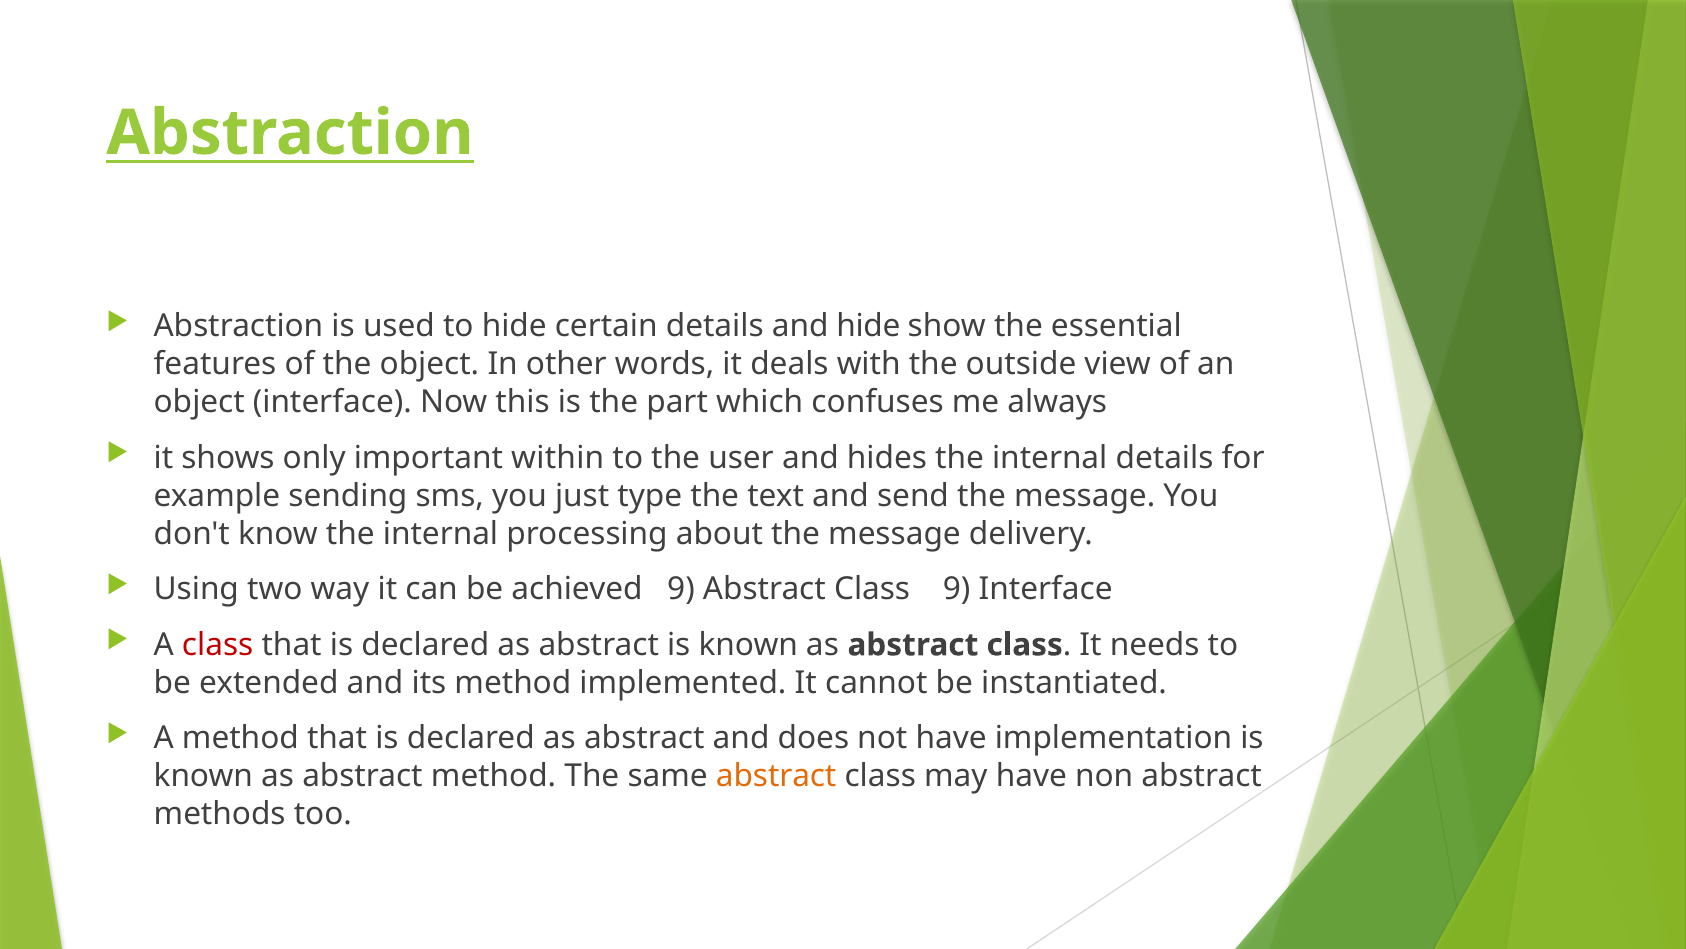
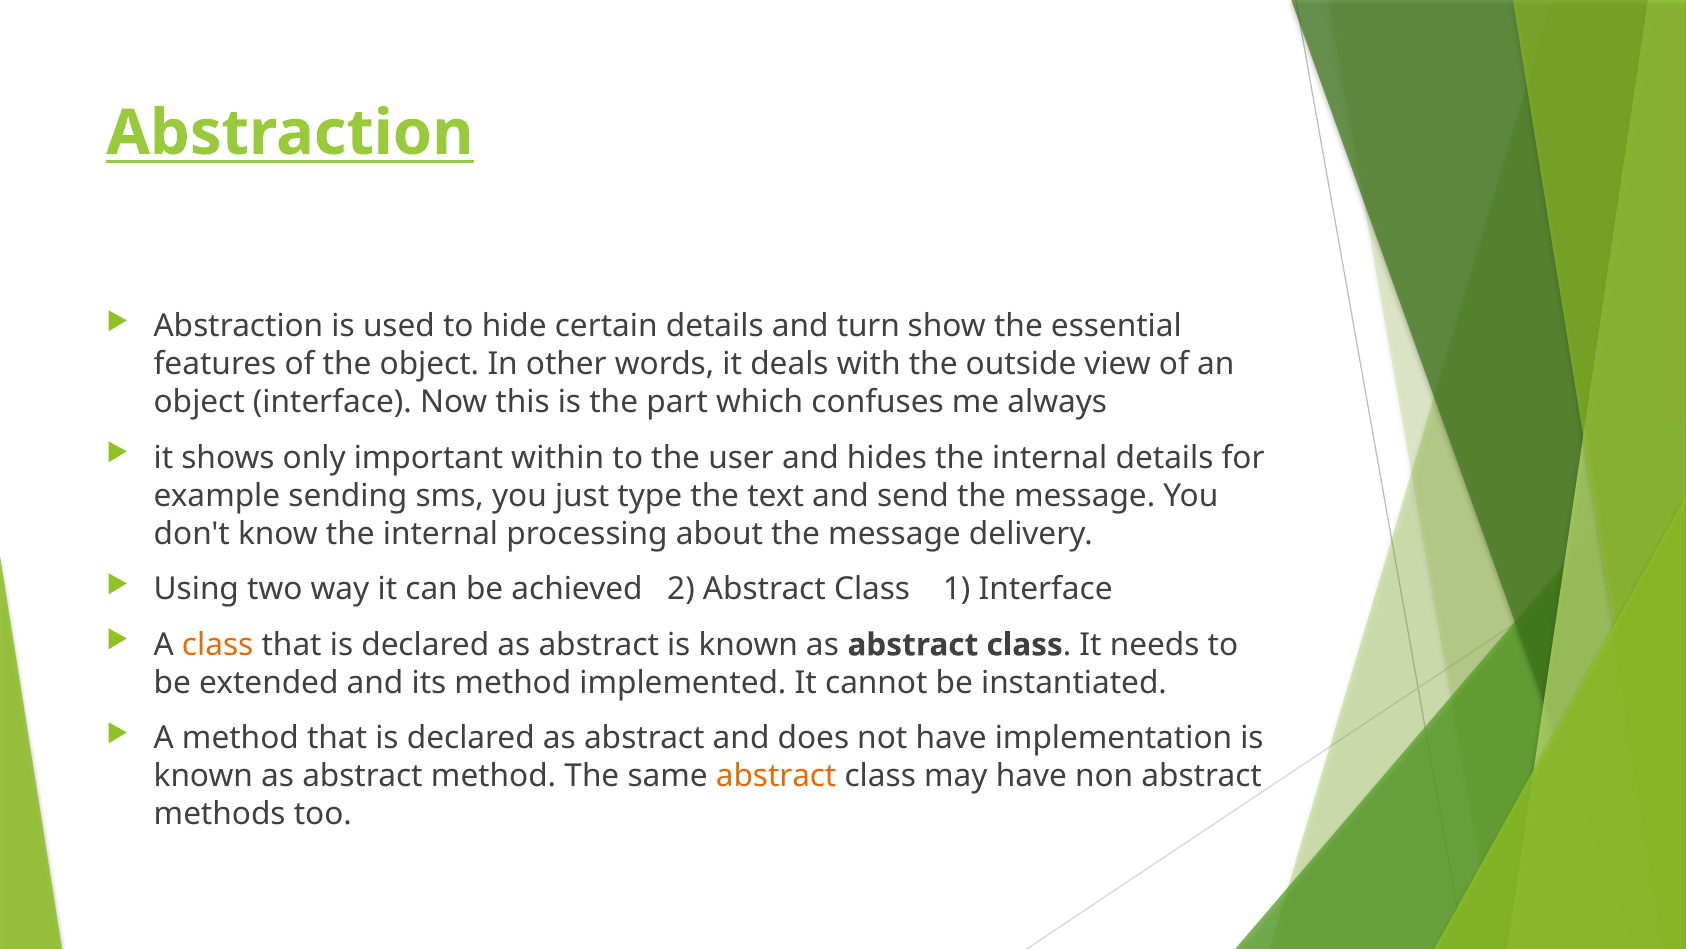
and hide: hide -> turn
achieved 9: 9 -> 2
Class 9: 9 -> 1
class at (218, 645) colour: red -> orange
